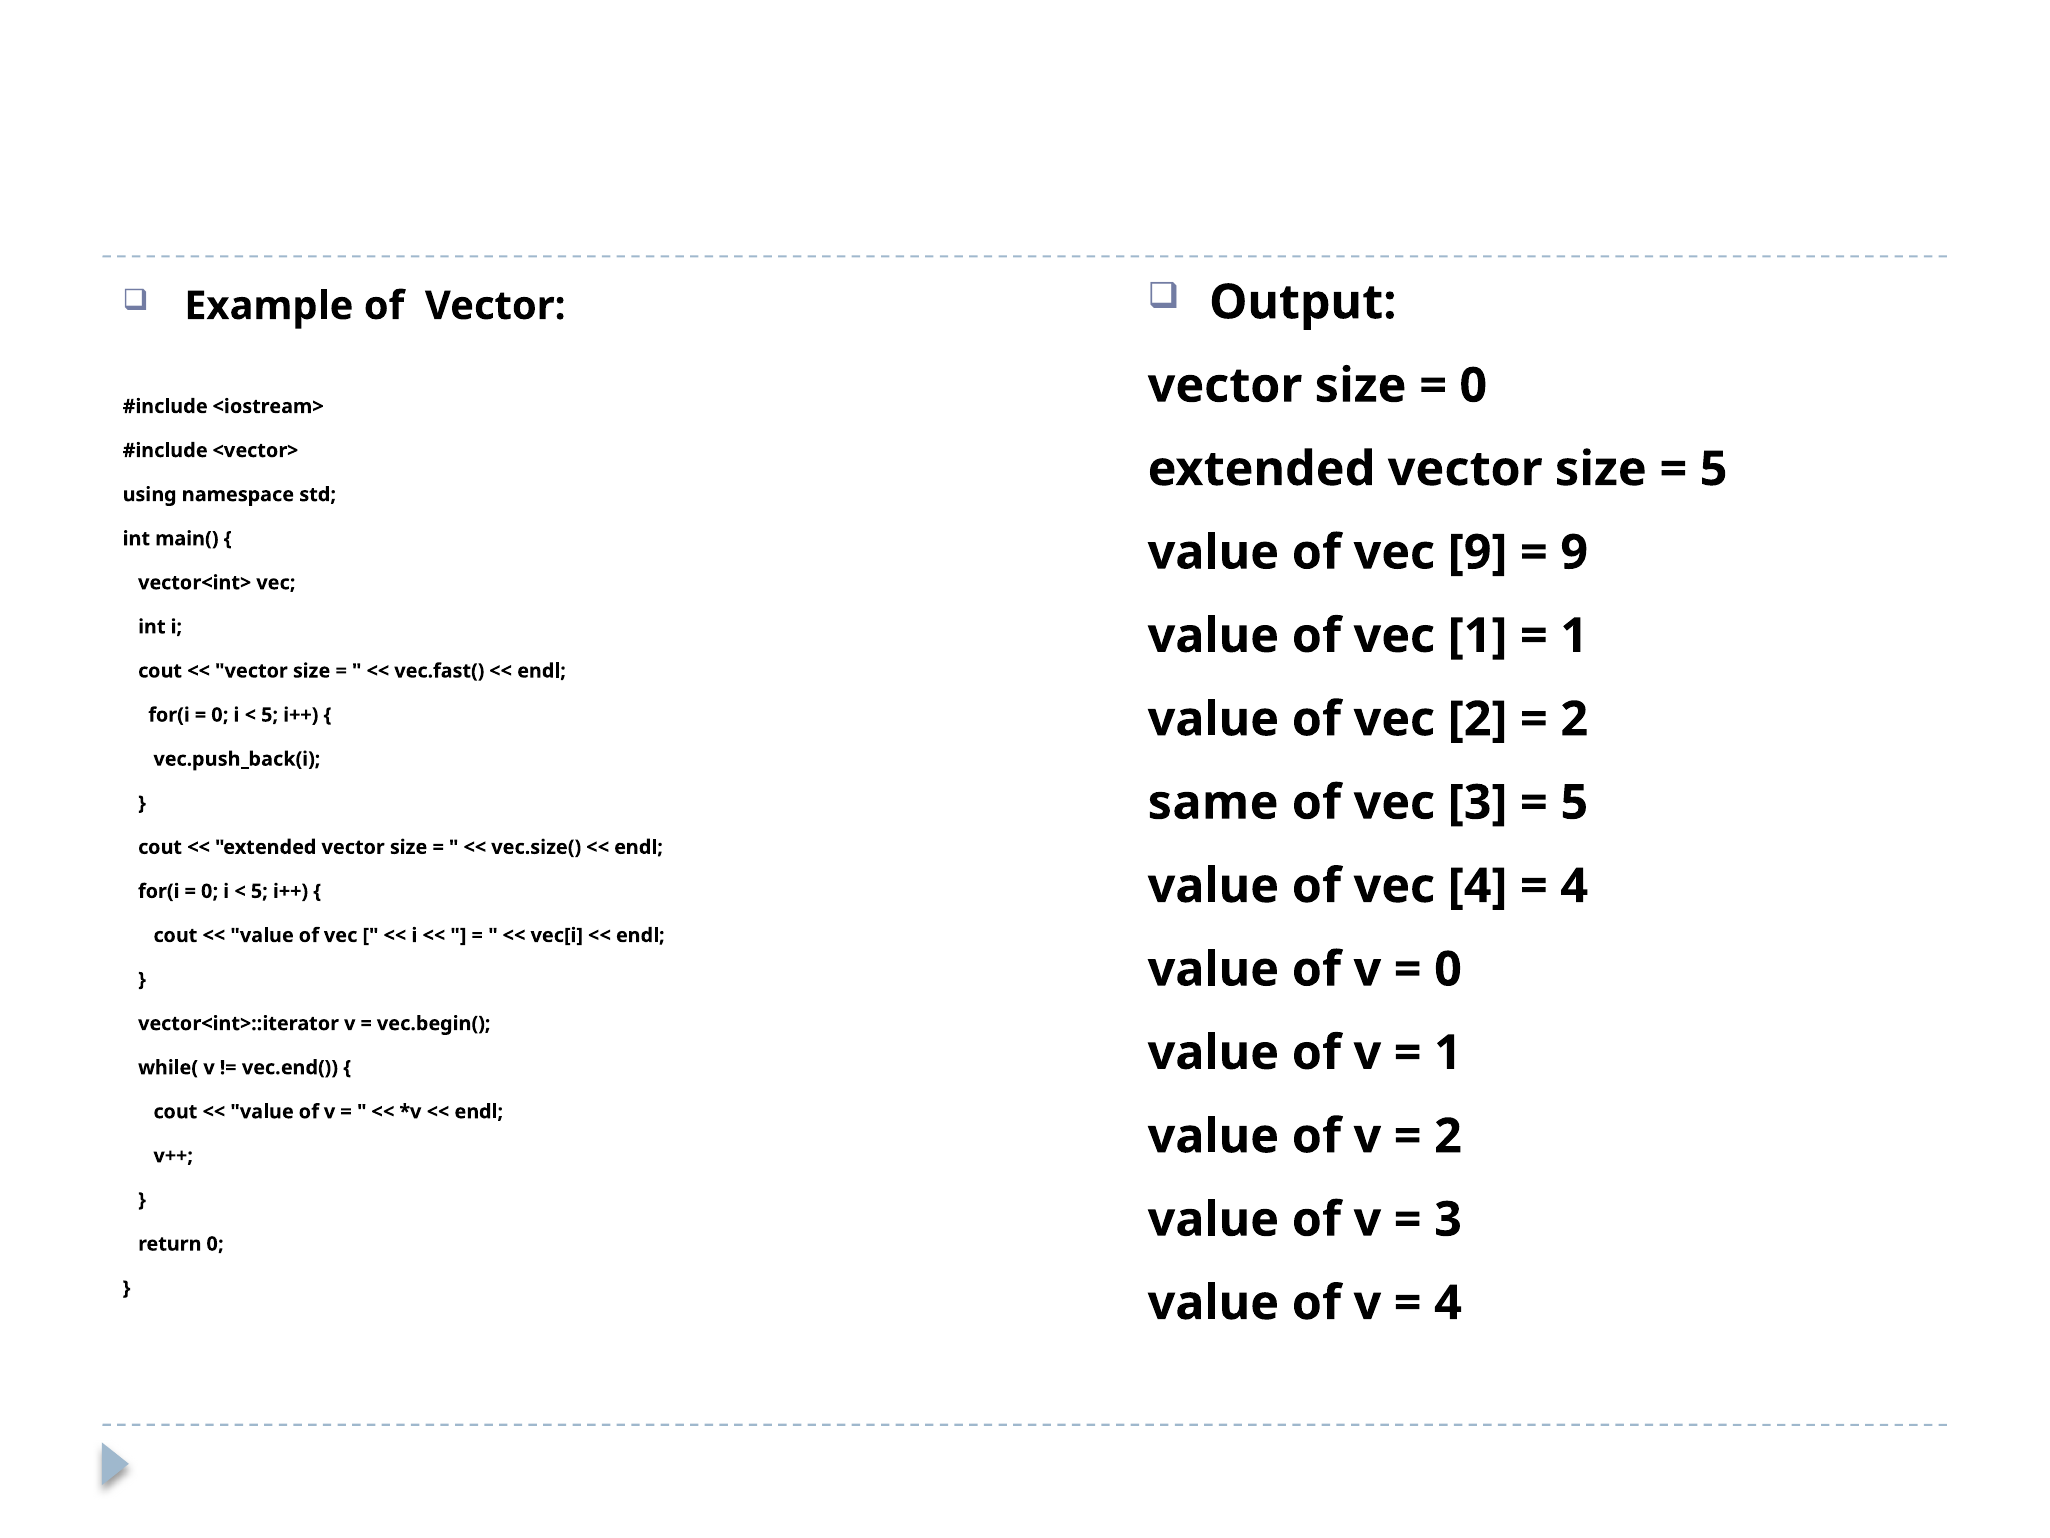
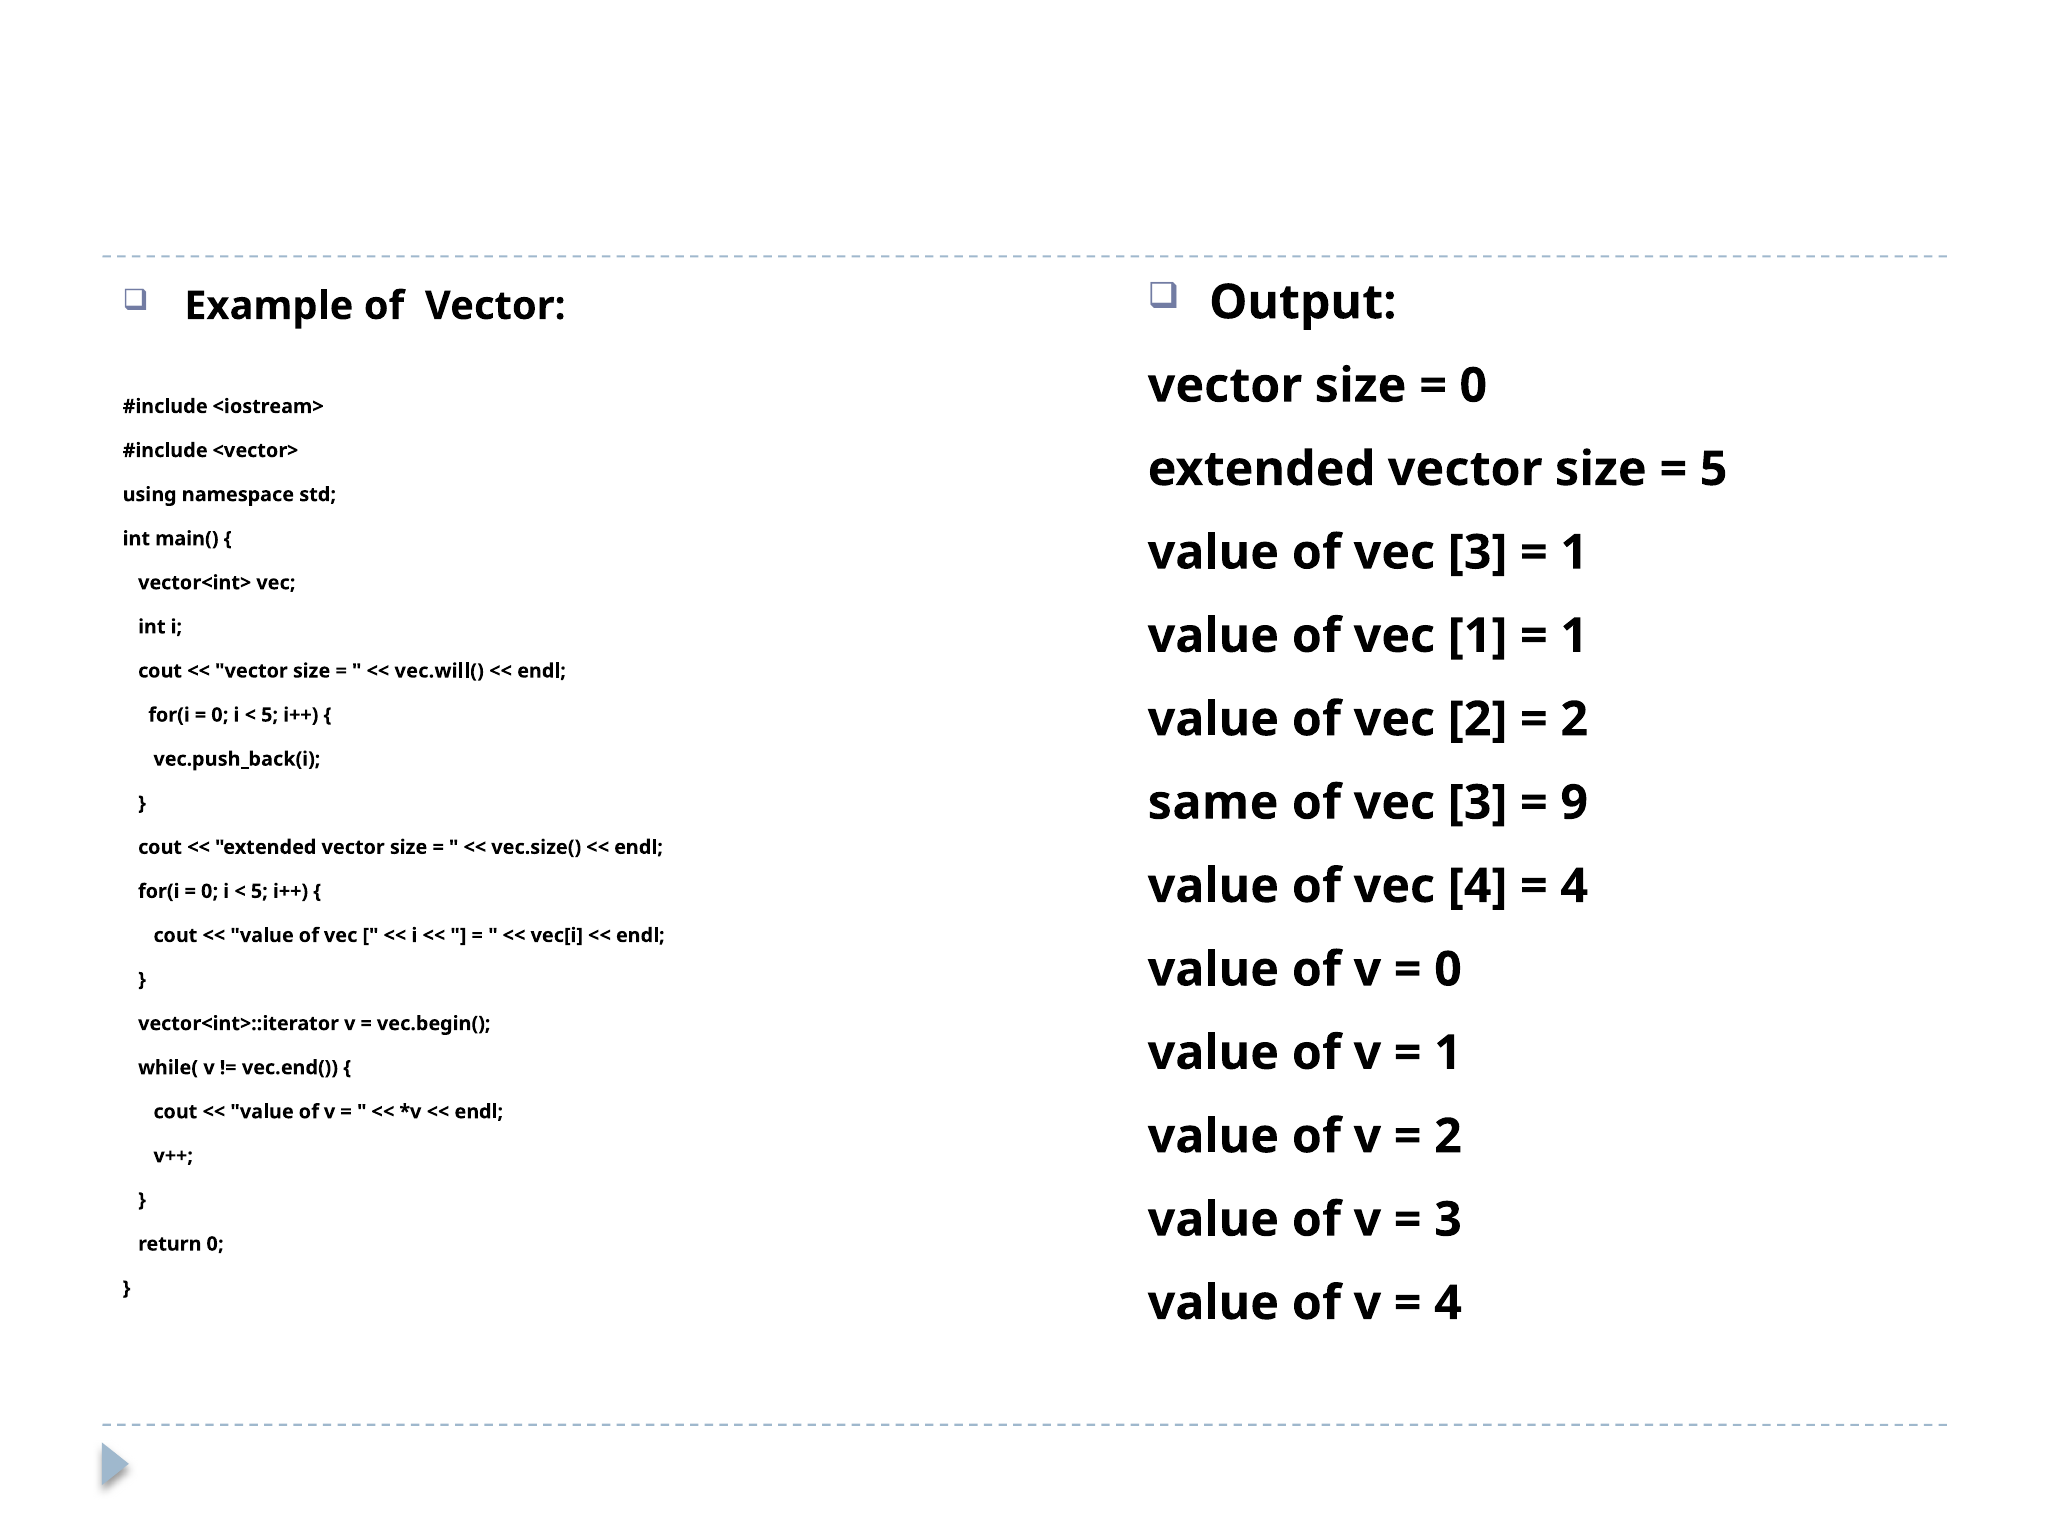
value of vec 9: 9 -> 3
9 at (1574, 552): 9 -> 1
vec.fast(: vec.fast( -> vec.will(
5 at (1574, 802): 5 -> 9
